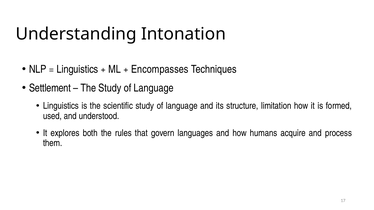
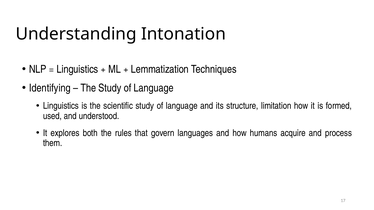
Encompasses: Encompasses -> Lemmatization
Settlement: Settlement -> Identifying
